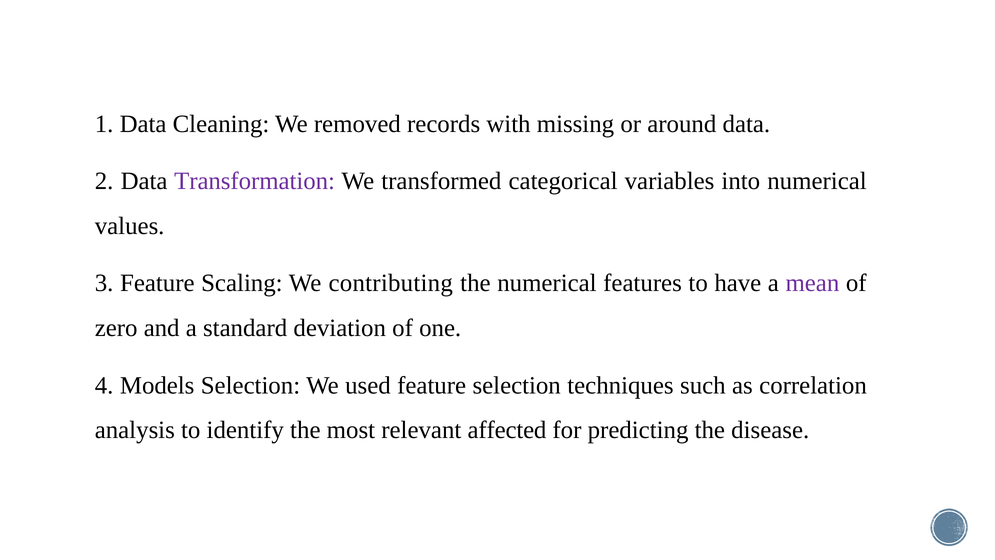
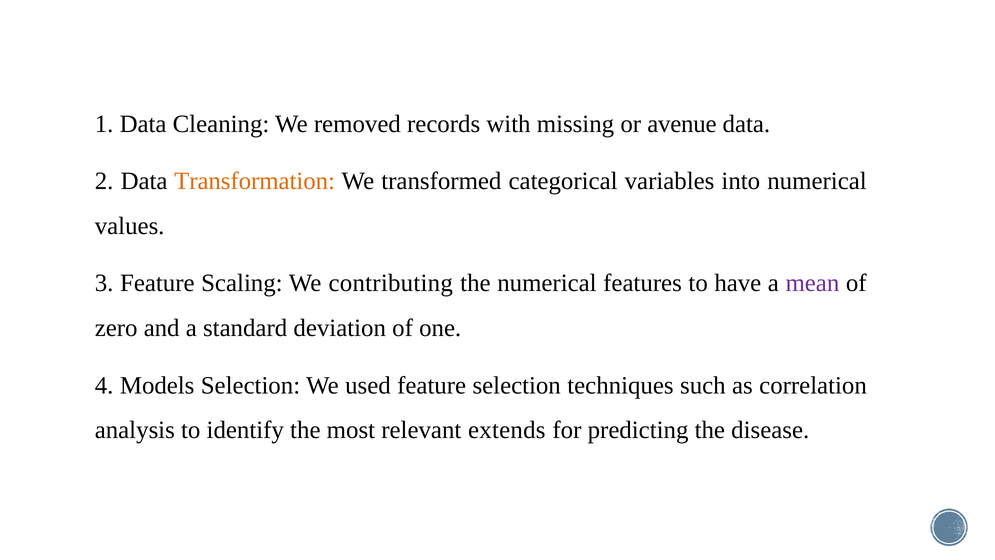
around: around -> avenue
Transformation colour: purple -> orange
affected: affected -> extends
